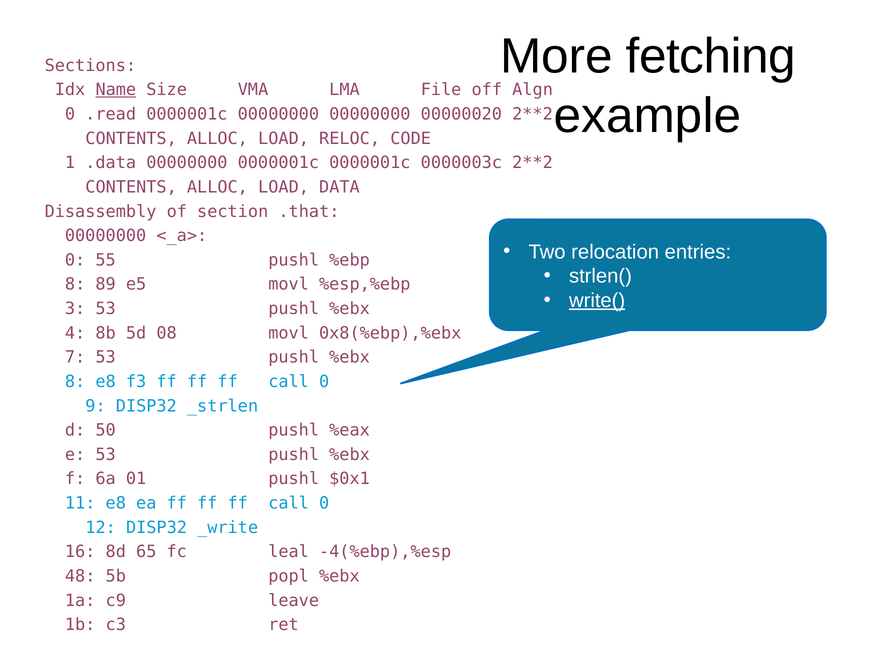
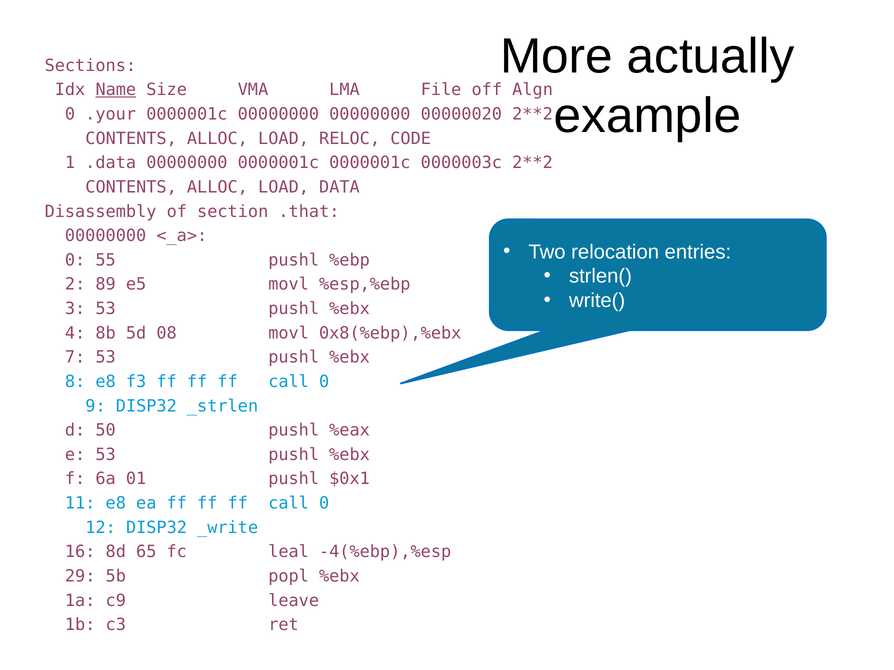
fetching: fetching -> actually
.read: .read -> .your
8 at (75, 285): 8 -> 2
write( underline: present -> none
48: 48 -> 29
